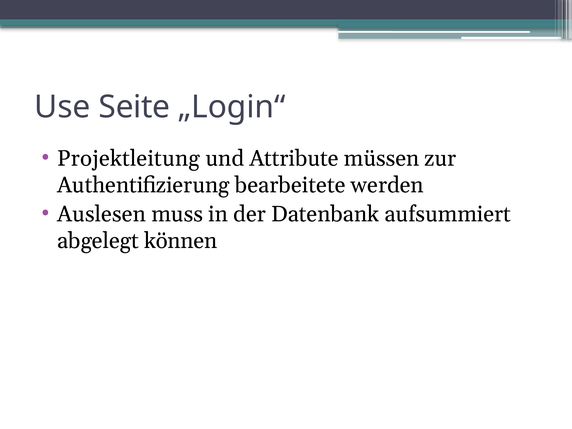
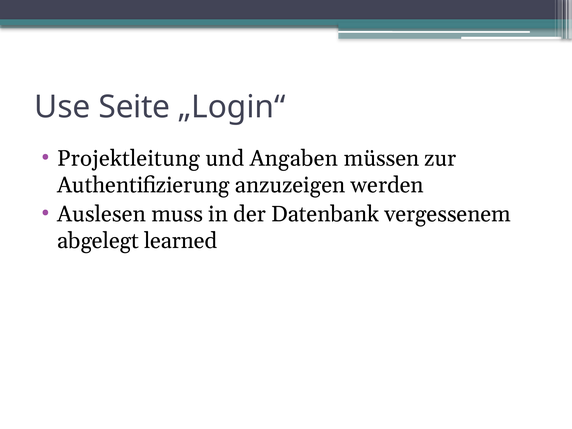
Attribute: Attribute -> Angaben
bearbeitete: bearbeitete -> anzuzeigen
aufsummiert: aufsummiert -> vergessenem
können: können -> learned
